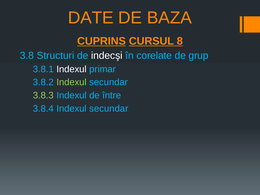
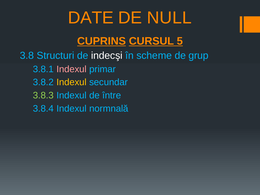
BAZA: BAZA -> NULL
8: 8 -> 5
corelate: corelate -> scheme
Indexul at (72, 69) colour: white -> pink
Indexul at (72, 82) colour: light green -> yellow
3.8.4 Indexul secundar: secundar -> normnală
